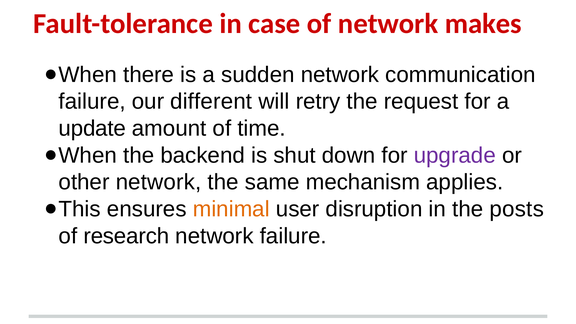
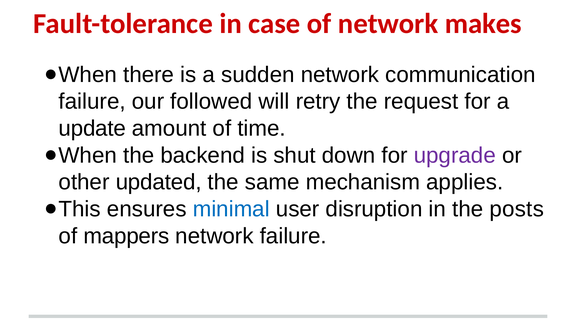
different: different -> followed
other network: network -> updated
minimal colour: orange -> blue
research: research -> mappers
